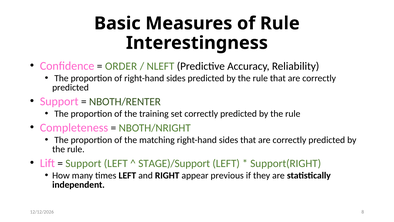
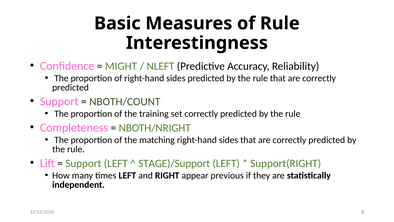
ORDER: ORDER -> MIGHT
NBOTH/RENTER: NBOTH/RENTER -> NBOTH/COUNT
